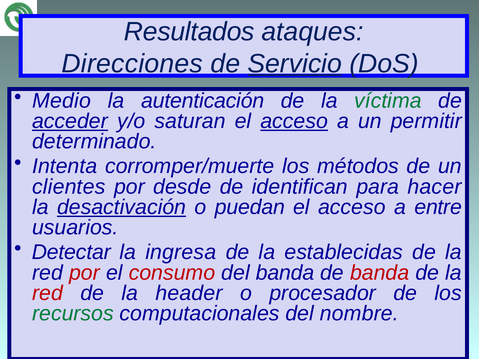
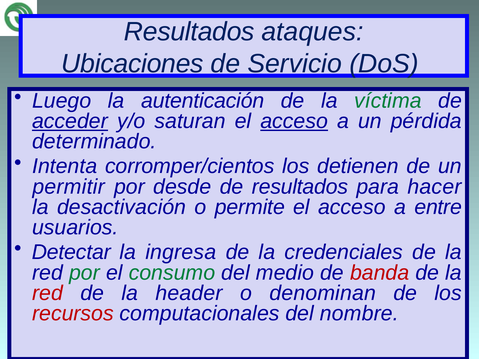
Direcciones: Direcciones -> Ubicaciones
Servicio underline: present -> none
Medio: Medio -> Luego
permitir: permitir -> pérdida
corromper/muerte: corromper/muerte -> corromper/cientos
métodos: métodos -> detienen
clientes: clientes -> permitir
de identifican: identifican -> resultados
desactivación underline: present -> none
puedan: puedan -> permite
establecidas: establecidas -> credenciales
por at (84, 273) colour: red -> green
consumo colour: red -> green
del banda: banda -> medio
procesador: procesador -> denominan
recursos colour: green -> red
